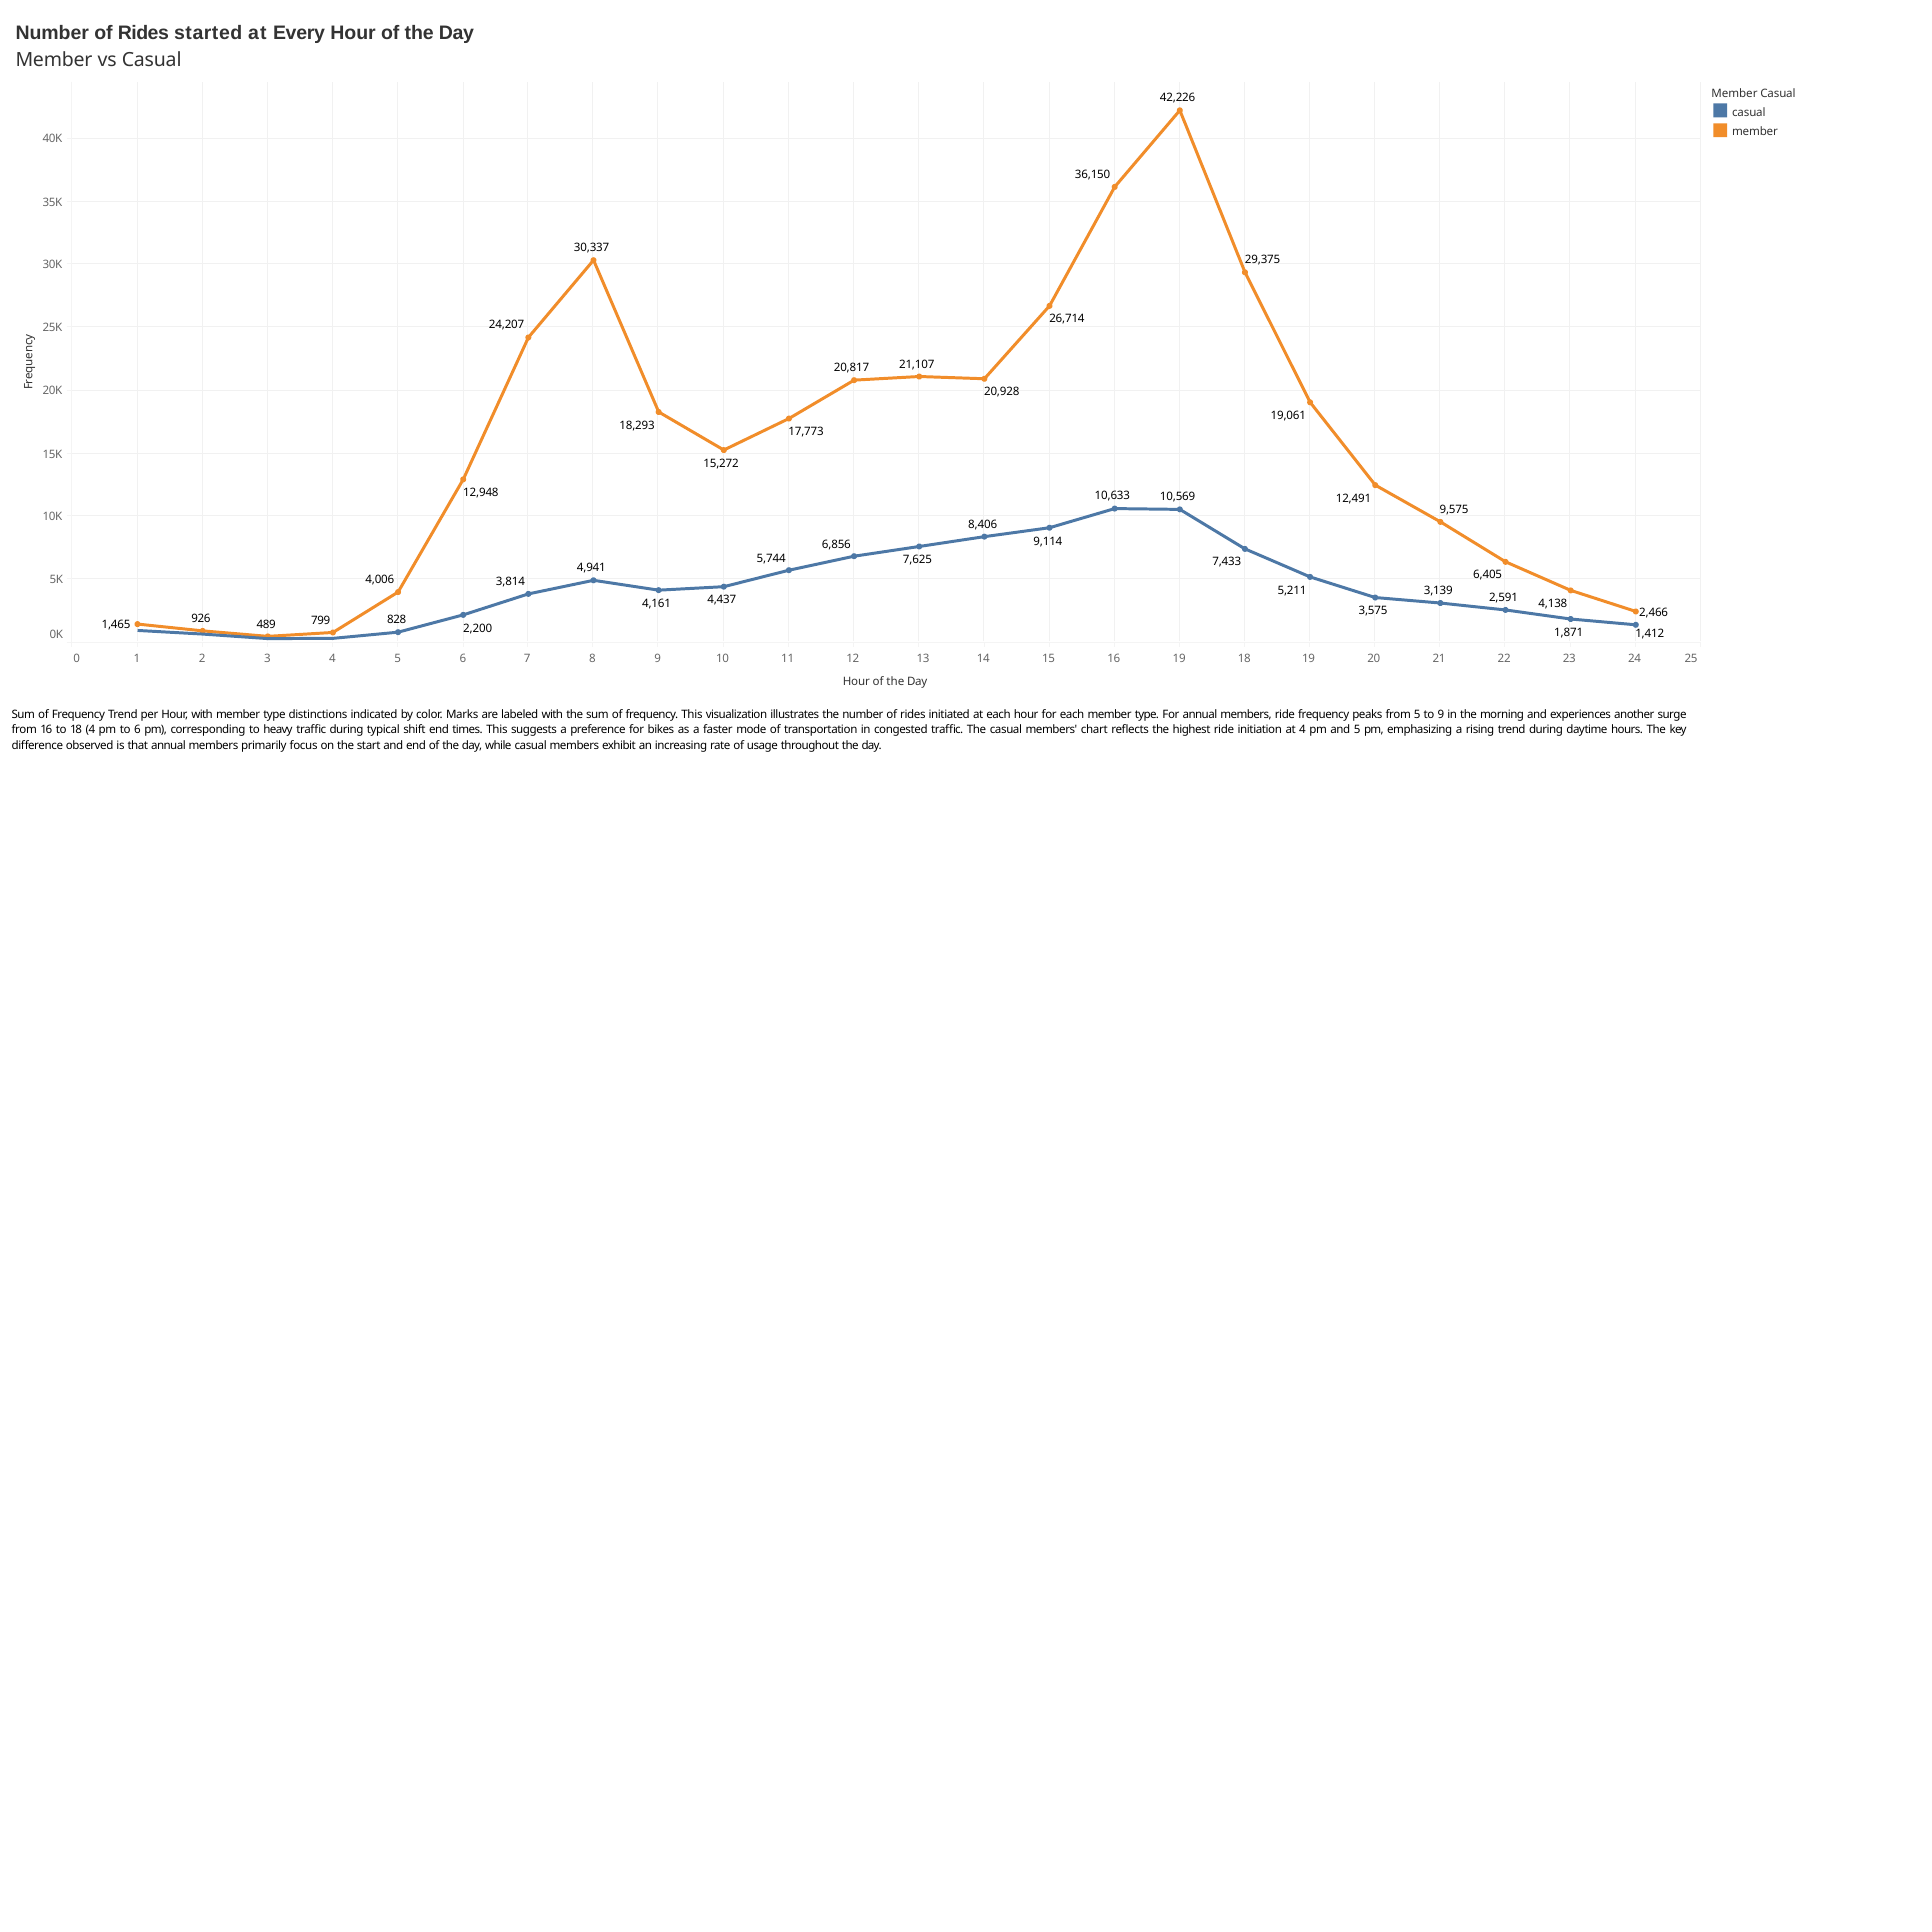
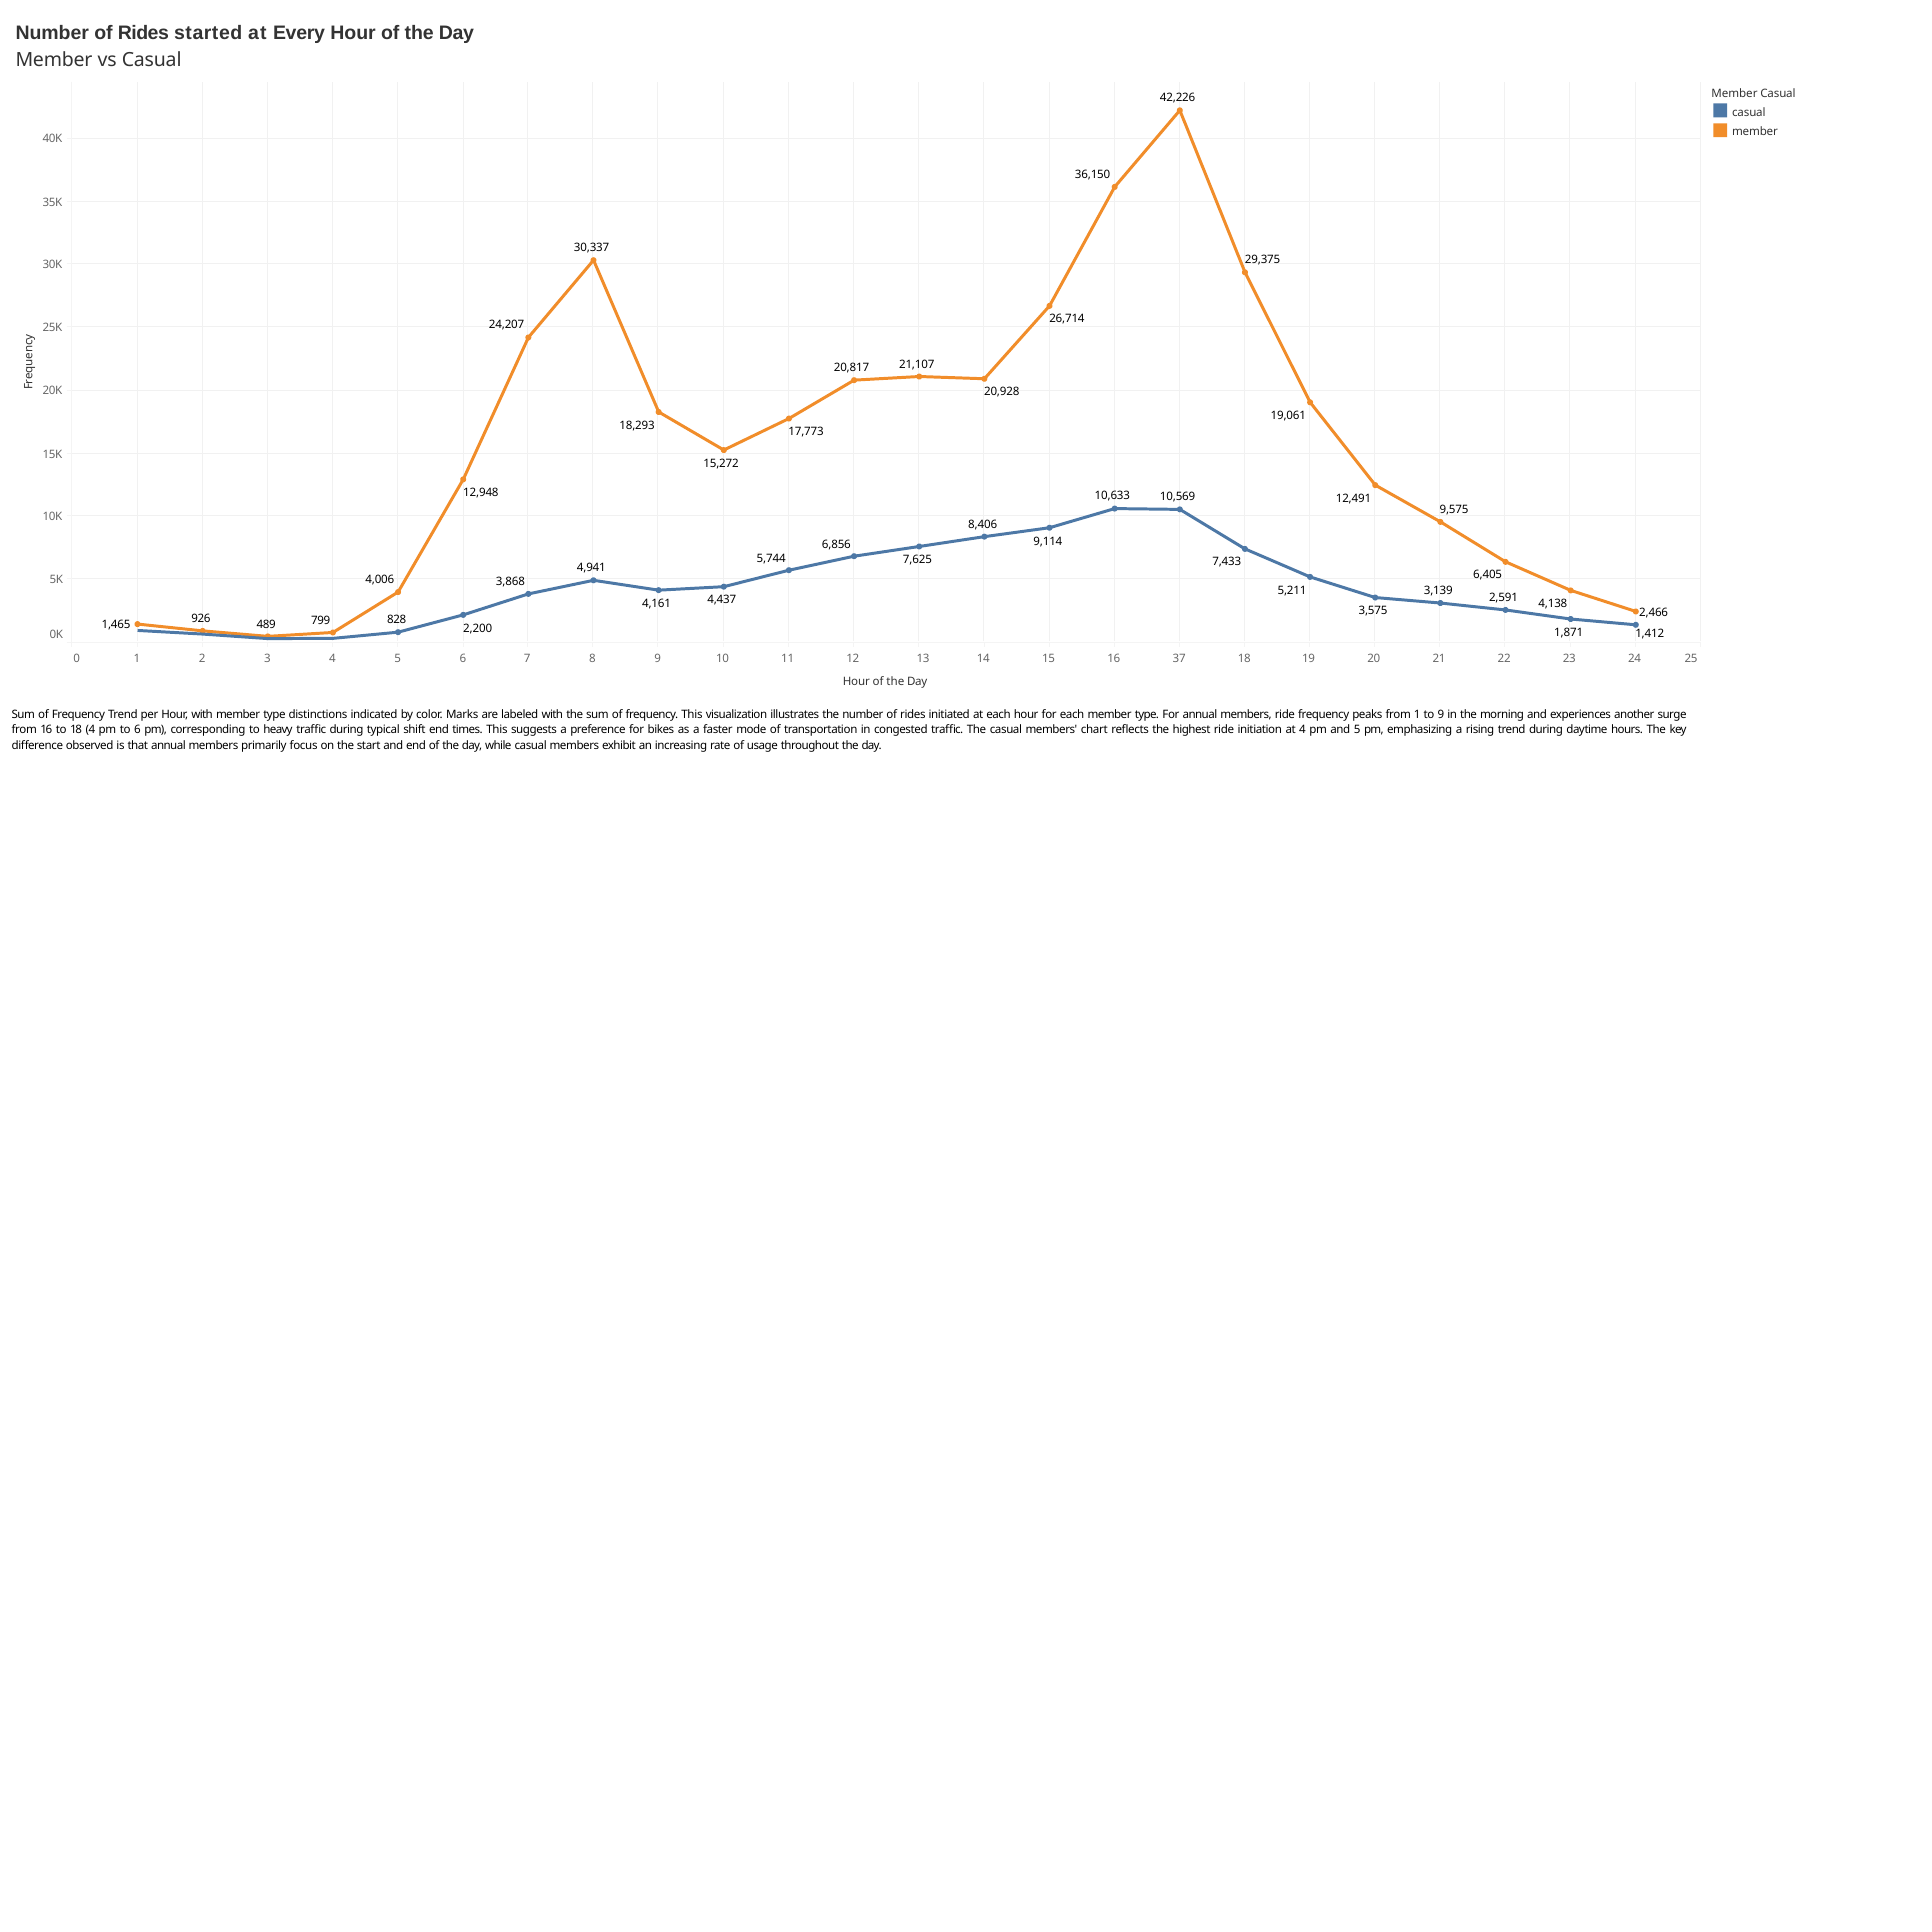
3,814: 3,814 -> 3,868
16 19: 19 -> 37
from 5: 5 -> 1
